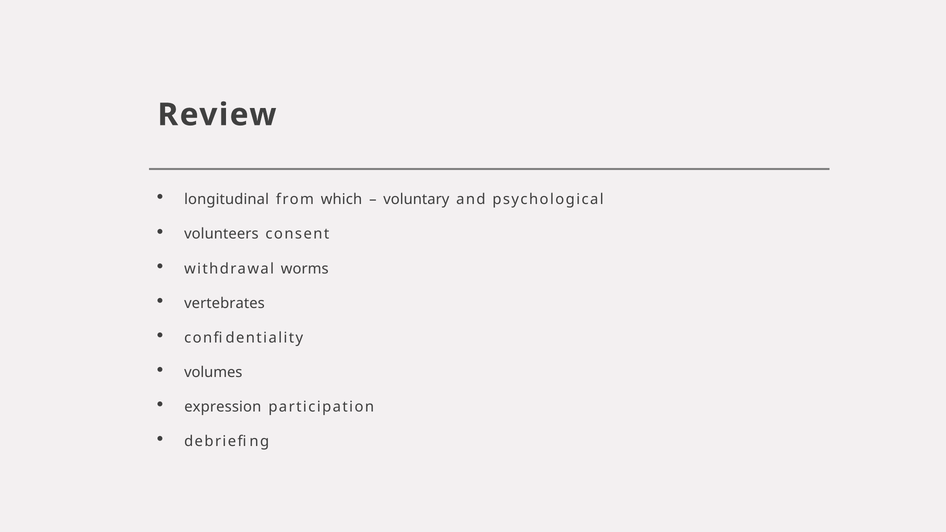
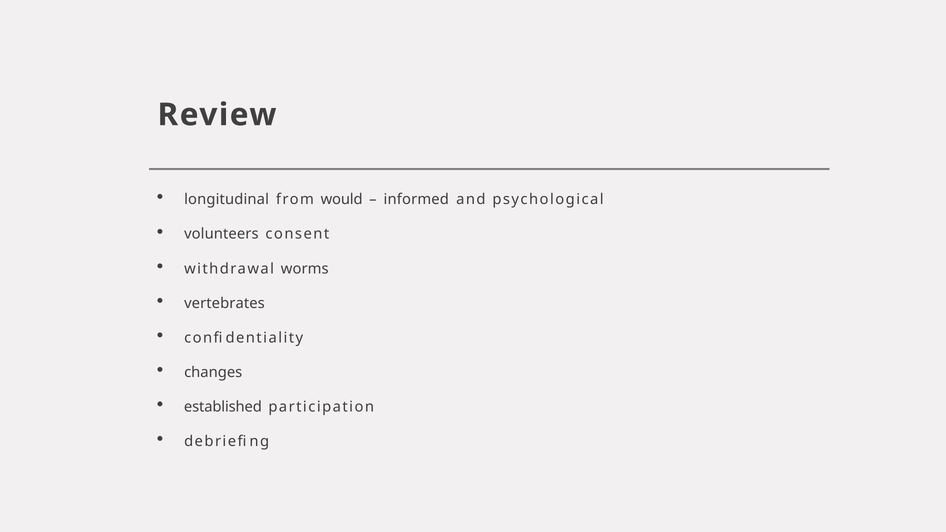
which: which -> would
voluntary: voluntary -> informed
volumes: volumes -> changes
expression: expression -> established
